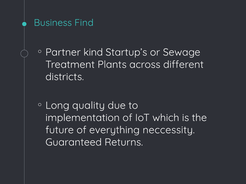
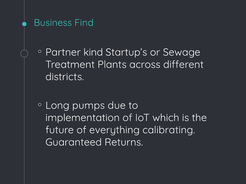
quality: quality -> pumps
neccessity: neccessity -> calibrating
